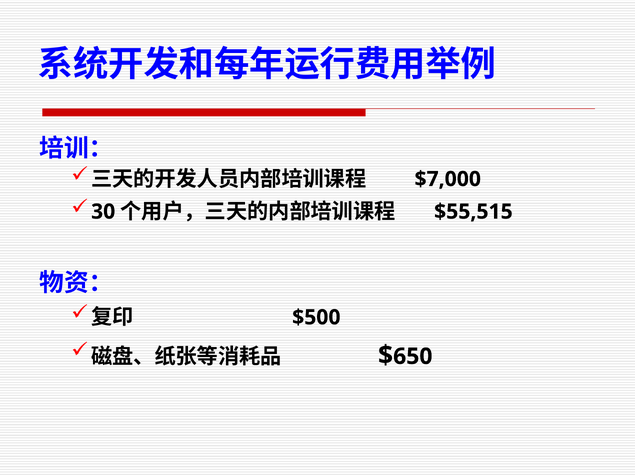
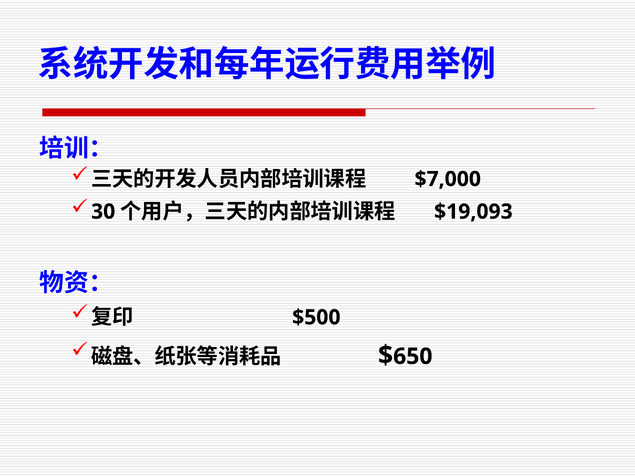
$55,515: $55,515 -> $19,093
